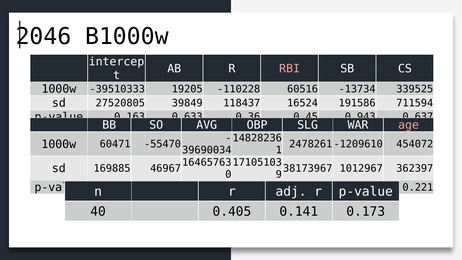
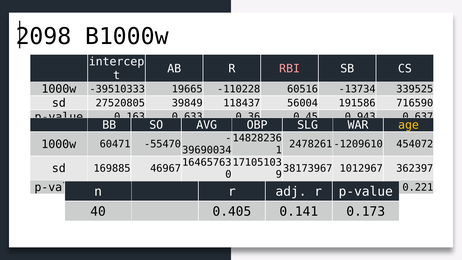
2046: 2046 -> 2098
19205: 19205 -> 19665
16524: 16524 -> 56004
711594: 711594 -> 716590
age colour: pink -> yellow
